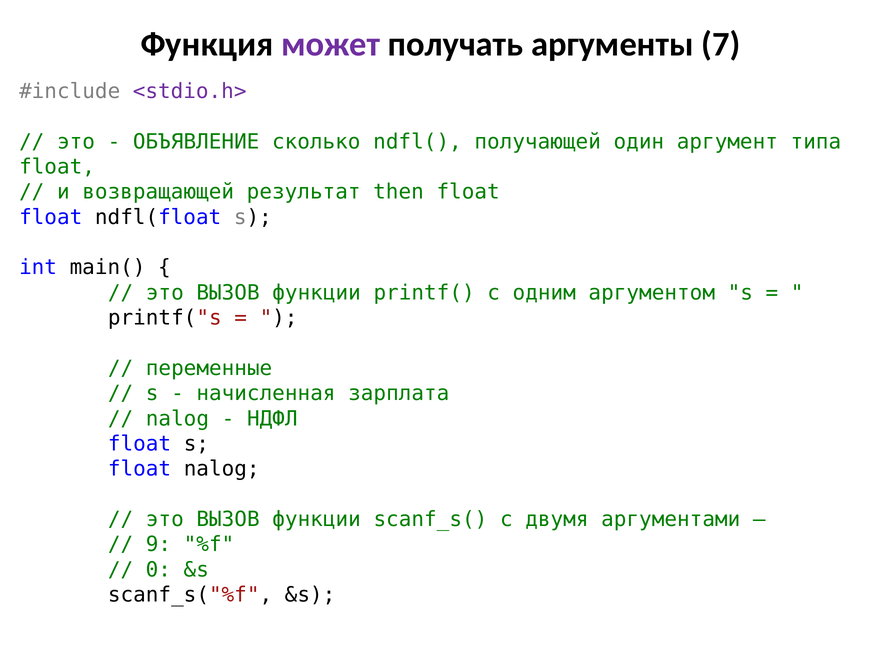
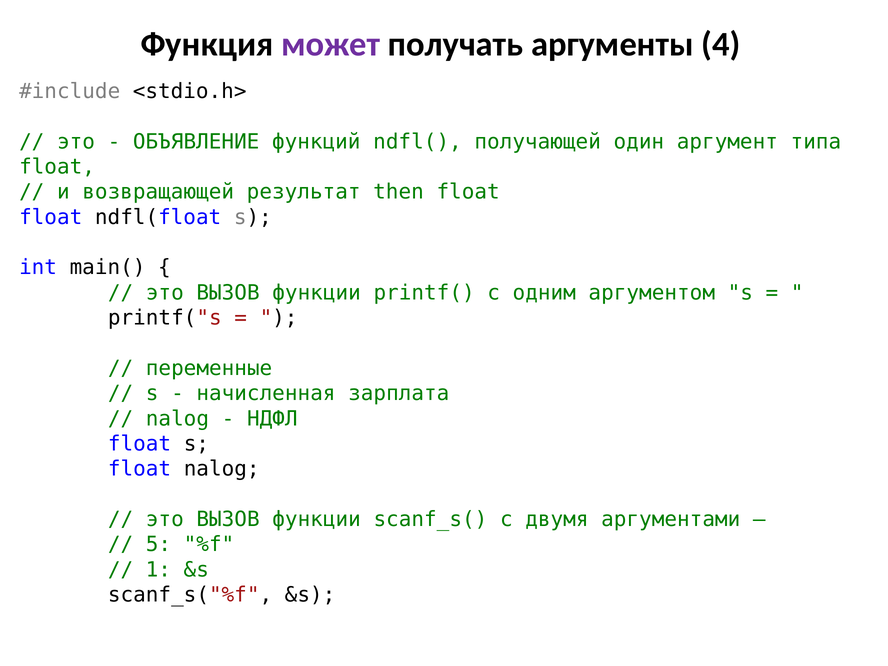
7: 7 -> 4
<stdio.h> colour: purple -> black
сколько: сколько -> функций
9: 9 -> 5
0: 0 -> 1
